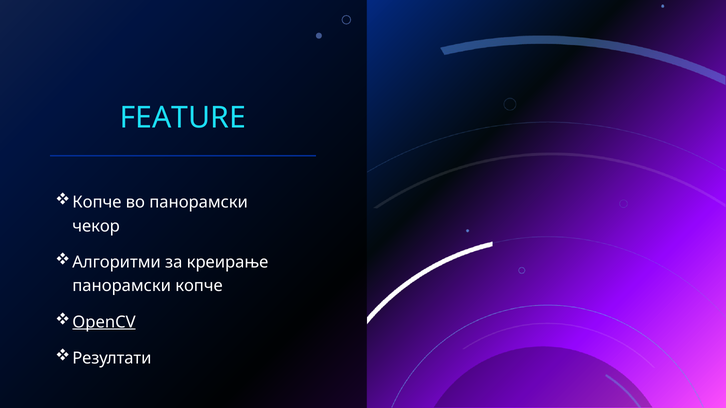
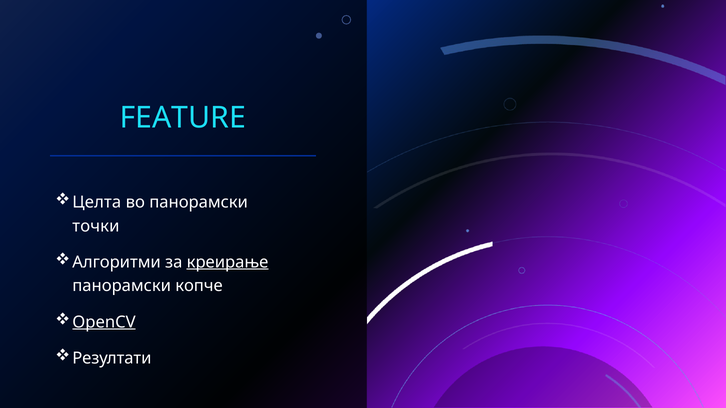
Копче at (97, 202): Копче -> Целта
чекор: чекор -> точки
креирање underline: none -> present
